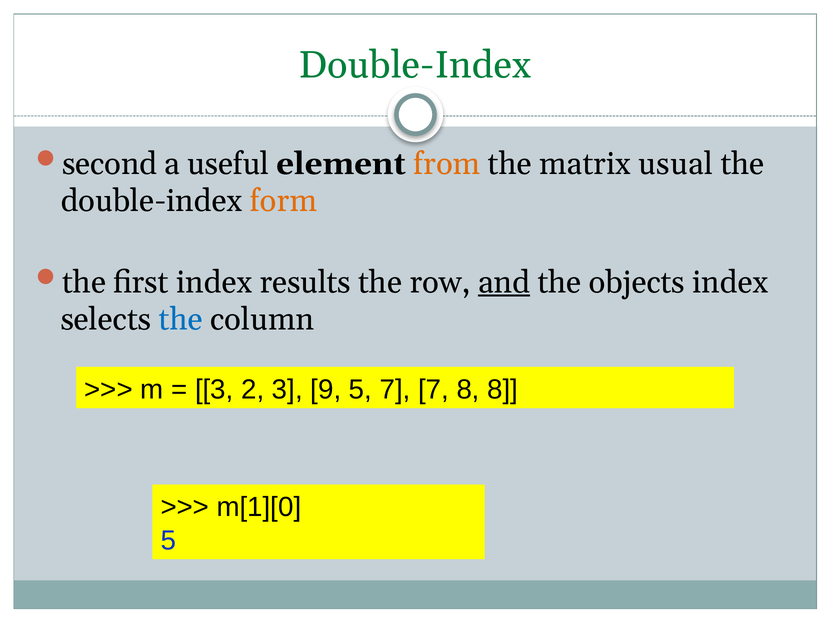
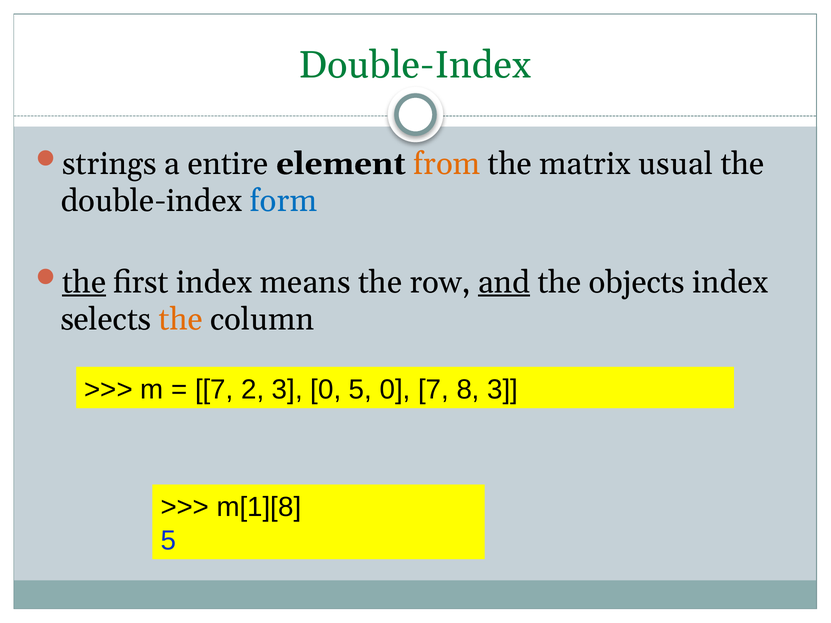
second: second -> strings
useful: useful -> entire
form colour: orange -> blue
the at (84, 282) underline: none -> present
results: results -> means
the at (181, 320) colour: blue -> orange
3 at (214, 390): 3 -> 7
3 9: 9 -> 0
5 7: 7 -> 0
8 8: 8 -> 3
m[1][0: m[1][0 -> m[1][8
